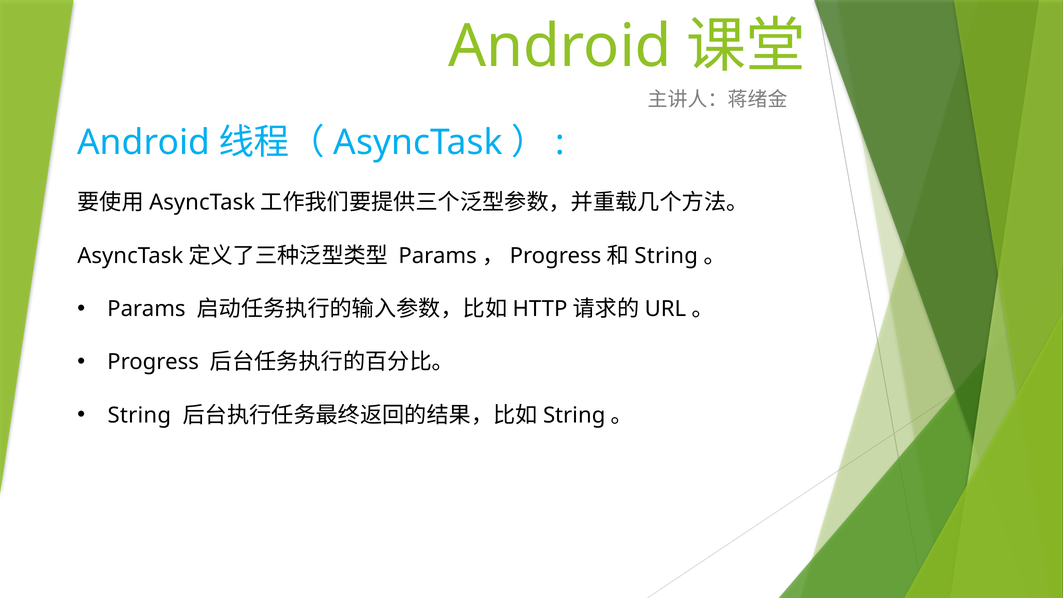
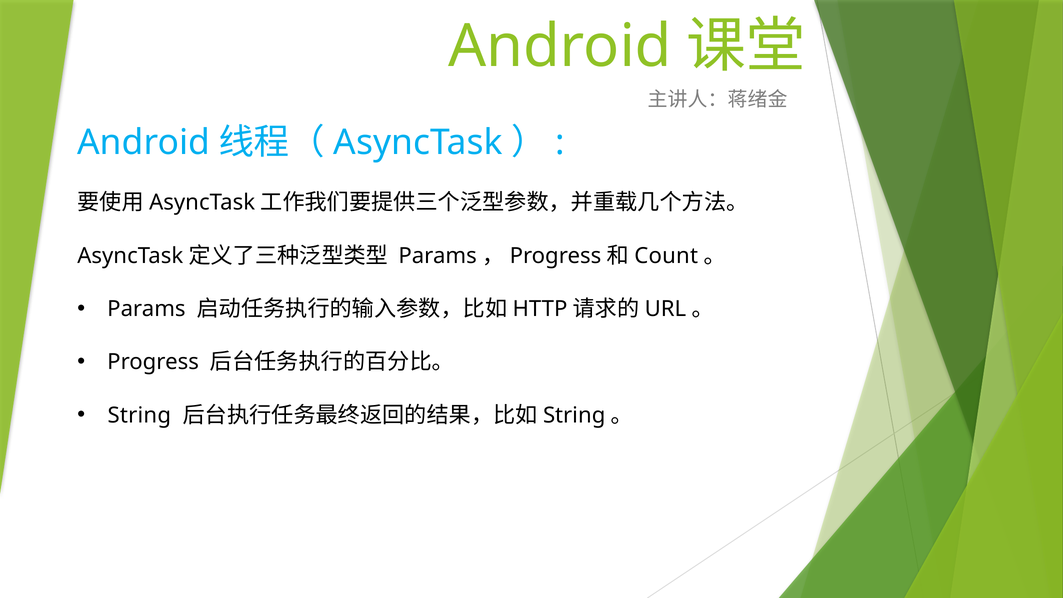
String at (666, 256): String -> Count
